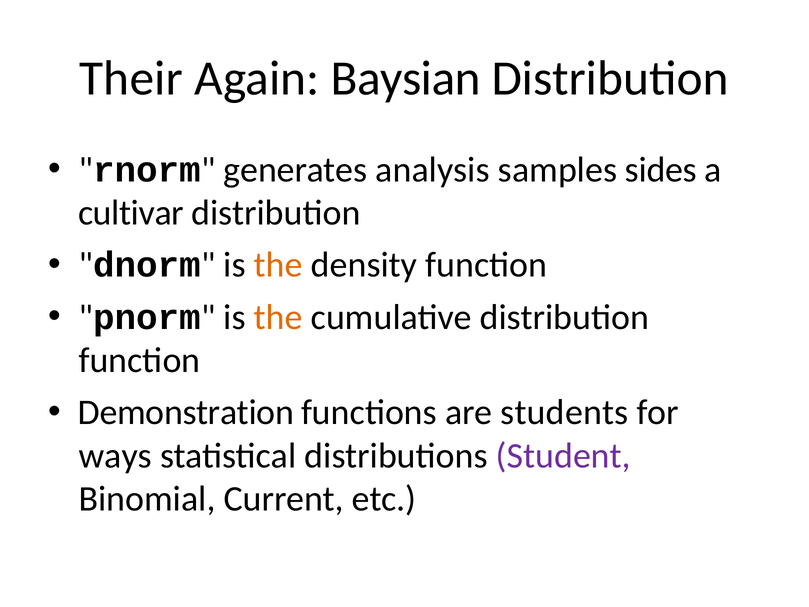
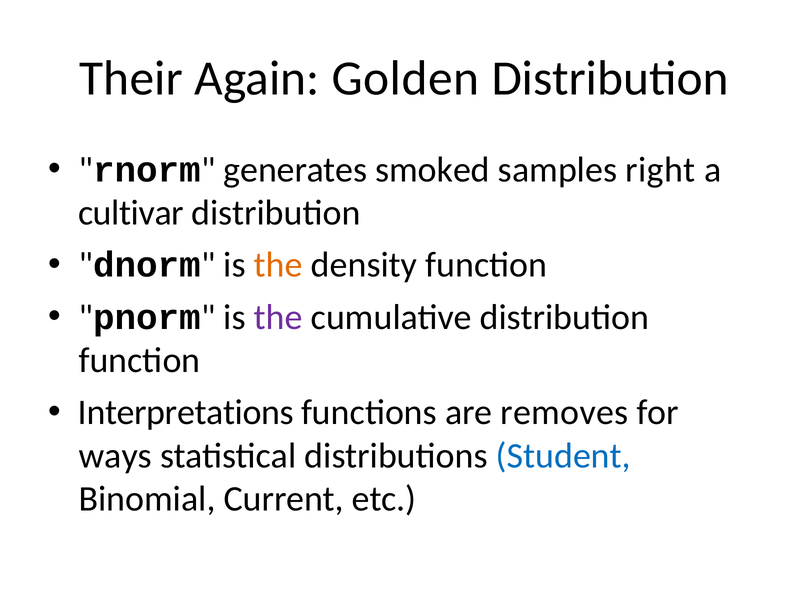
Baysian: Baysian -> Golden
analysis: analysis -> smoked
sides: sides -> right
the at (278, 317) colour: orange -> purple
Demonstration: Demonstration -> Interpretations
students: students -> removes
Student colour: purple -> blue
